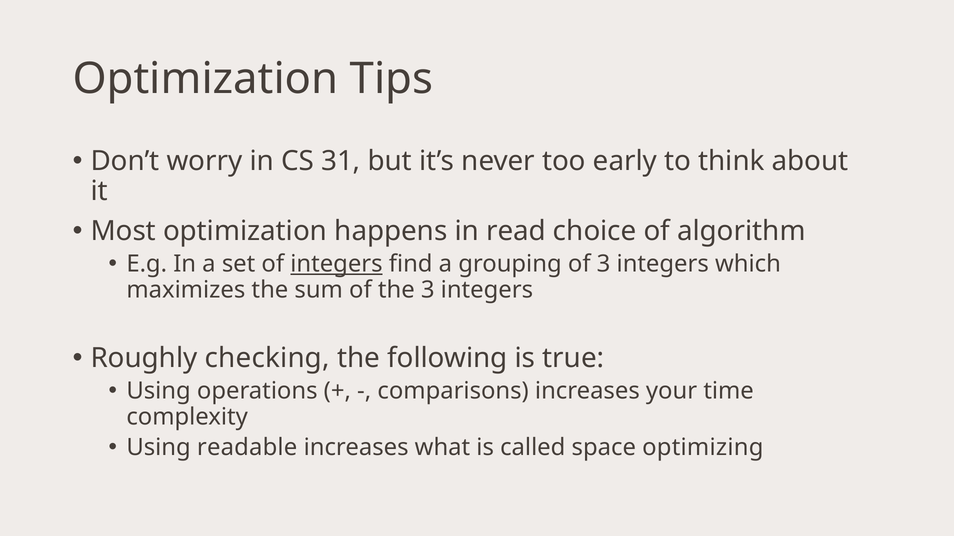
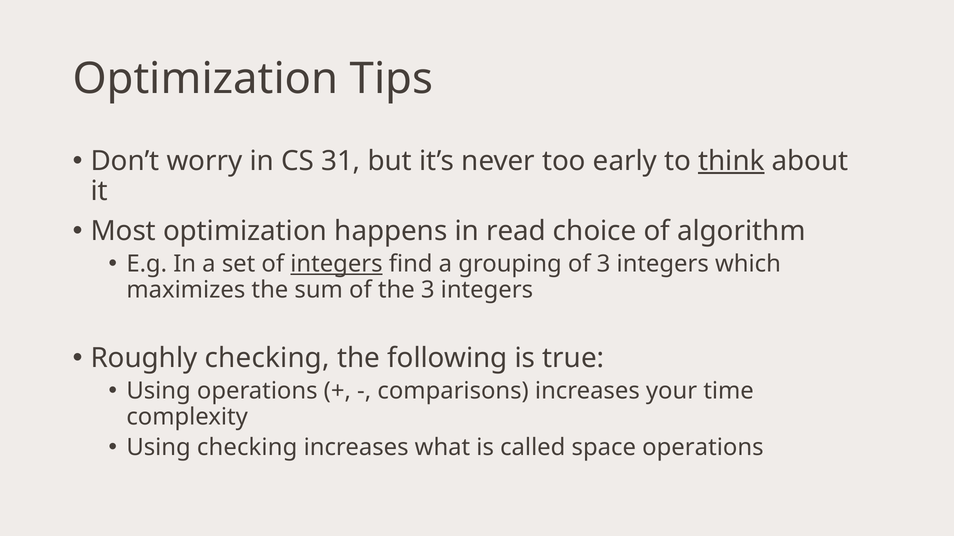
think underline: none -> present
Using readable: readable -> checking
space optimizing: optimizing -> operations
